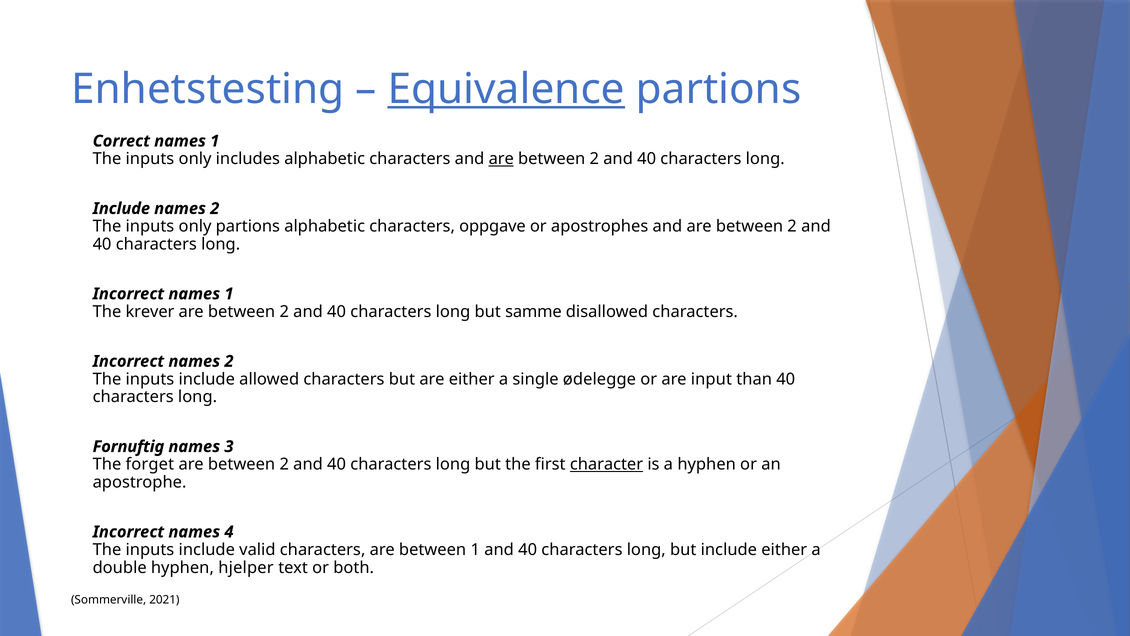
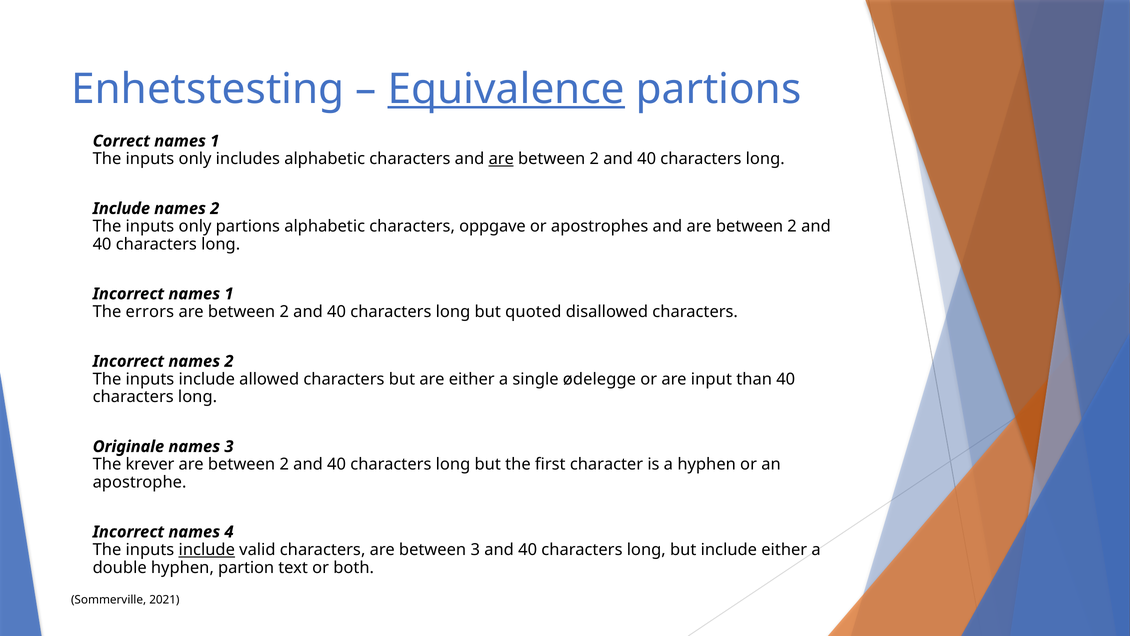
krever: krever -> errors
samme: samme -> quoted
Fornuftig: Fornuftig -> Originale
forget: forget -> krever
character underline: present -> none
include at (207, 549) underline: none -> present
between 1: 1 -> 3
hjelper: hjelper -> partion
